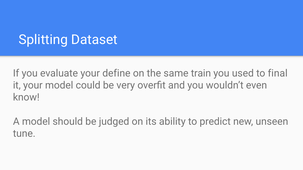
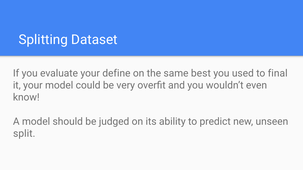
train: train -> best
tune: tune -> split
